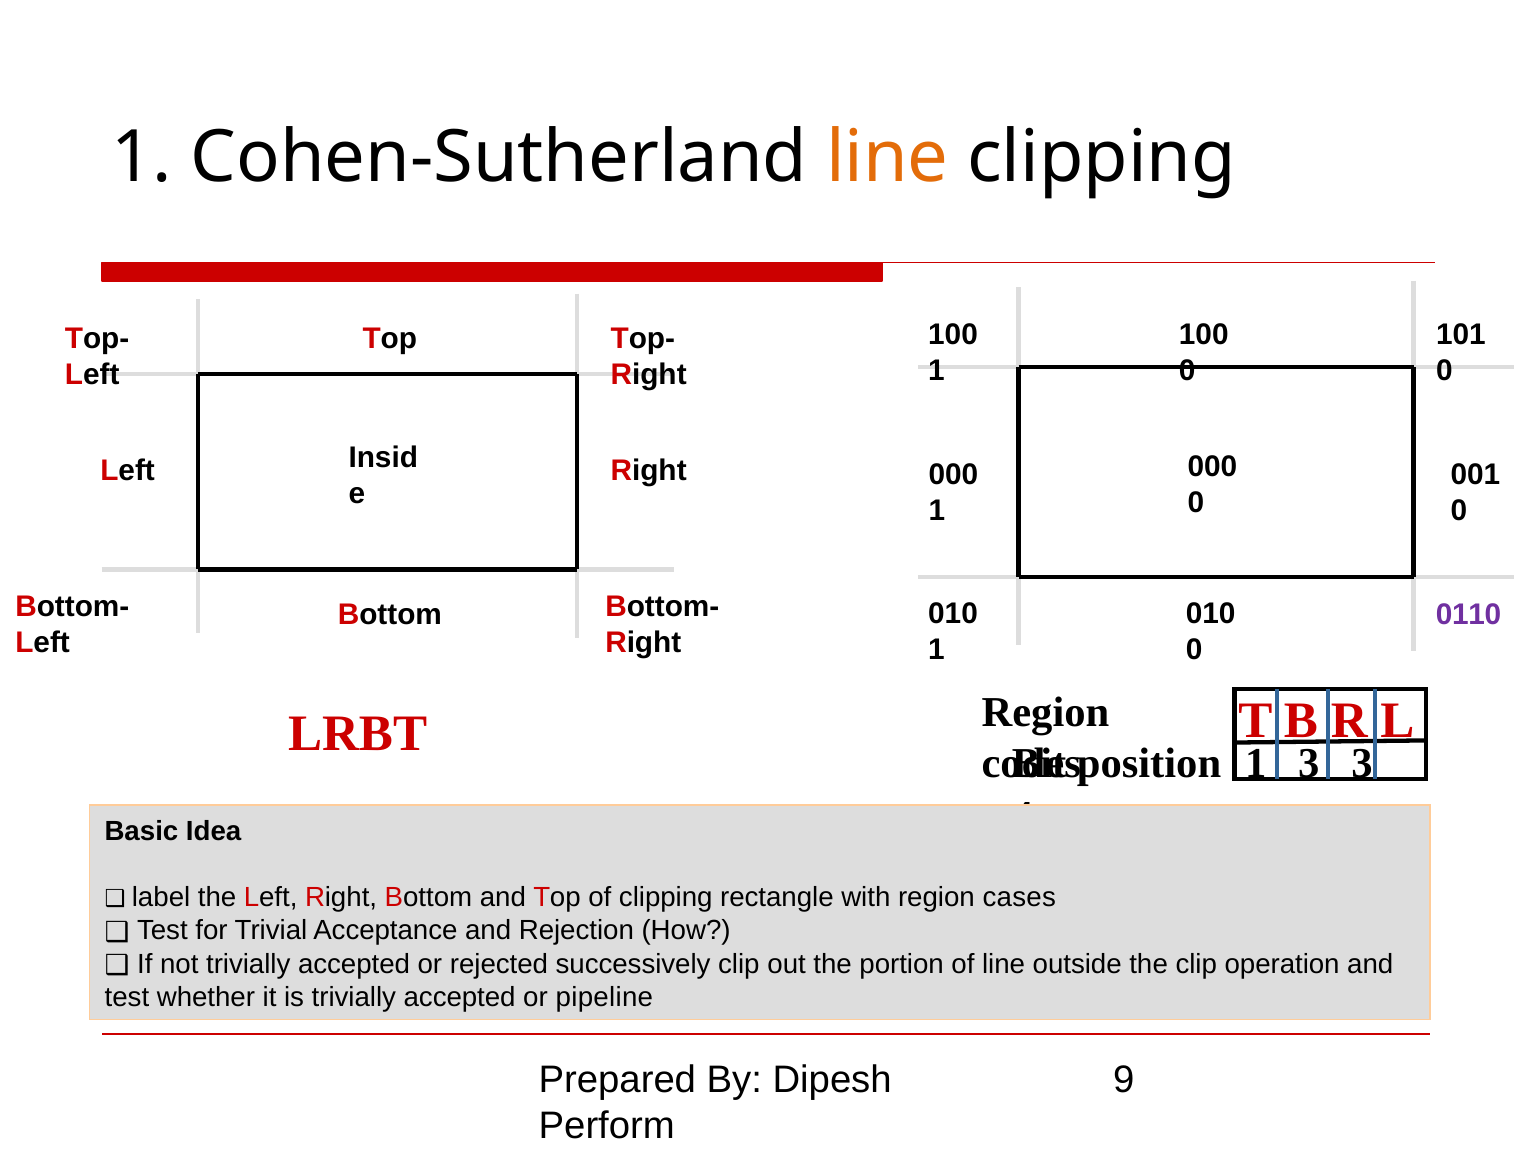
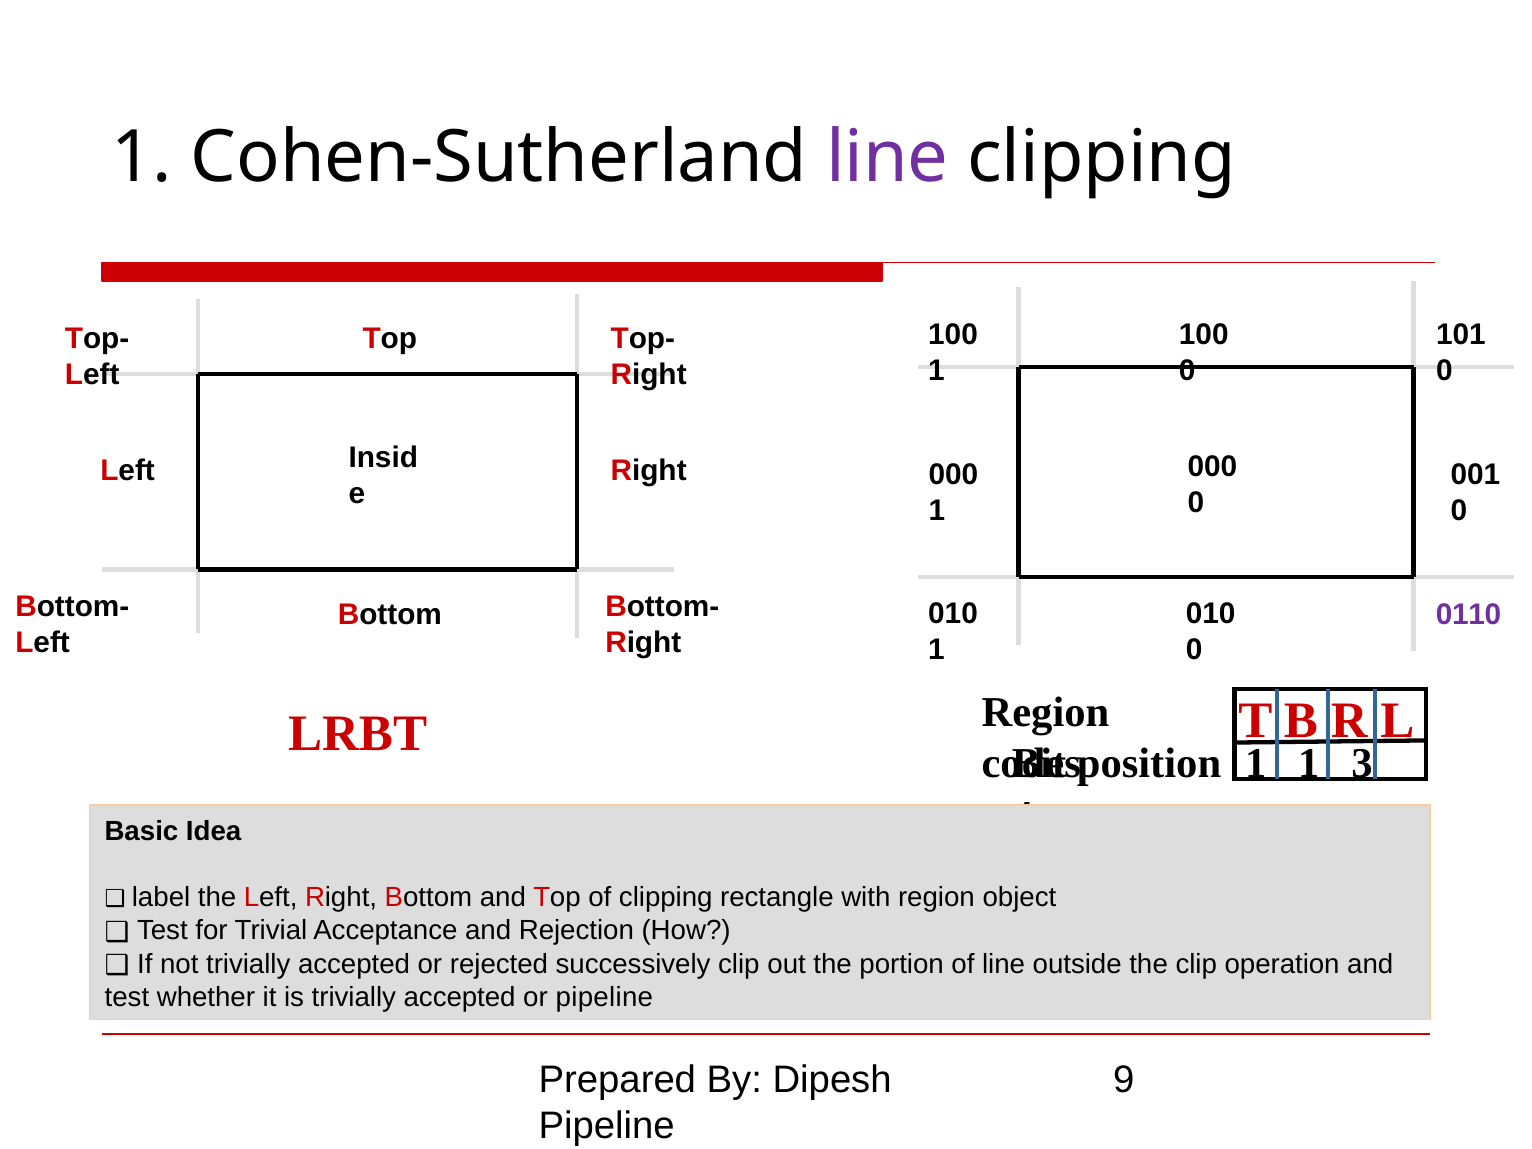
line at (887, 158) colour: orange -> purple
1 3: 3 -> 1
cases: cases -> object
Perform at (607, 1126): Perform -> Pipeline
